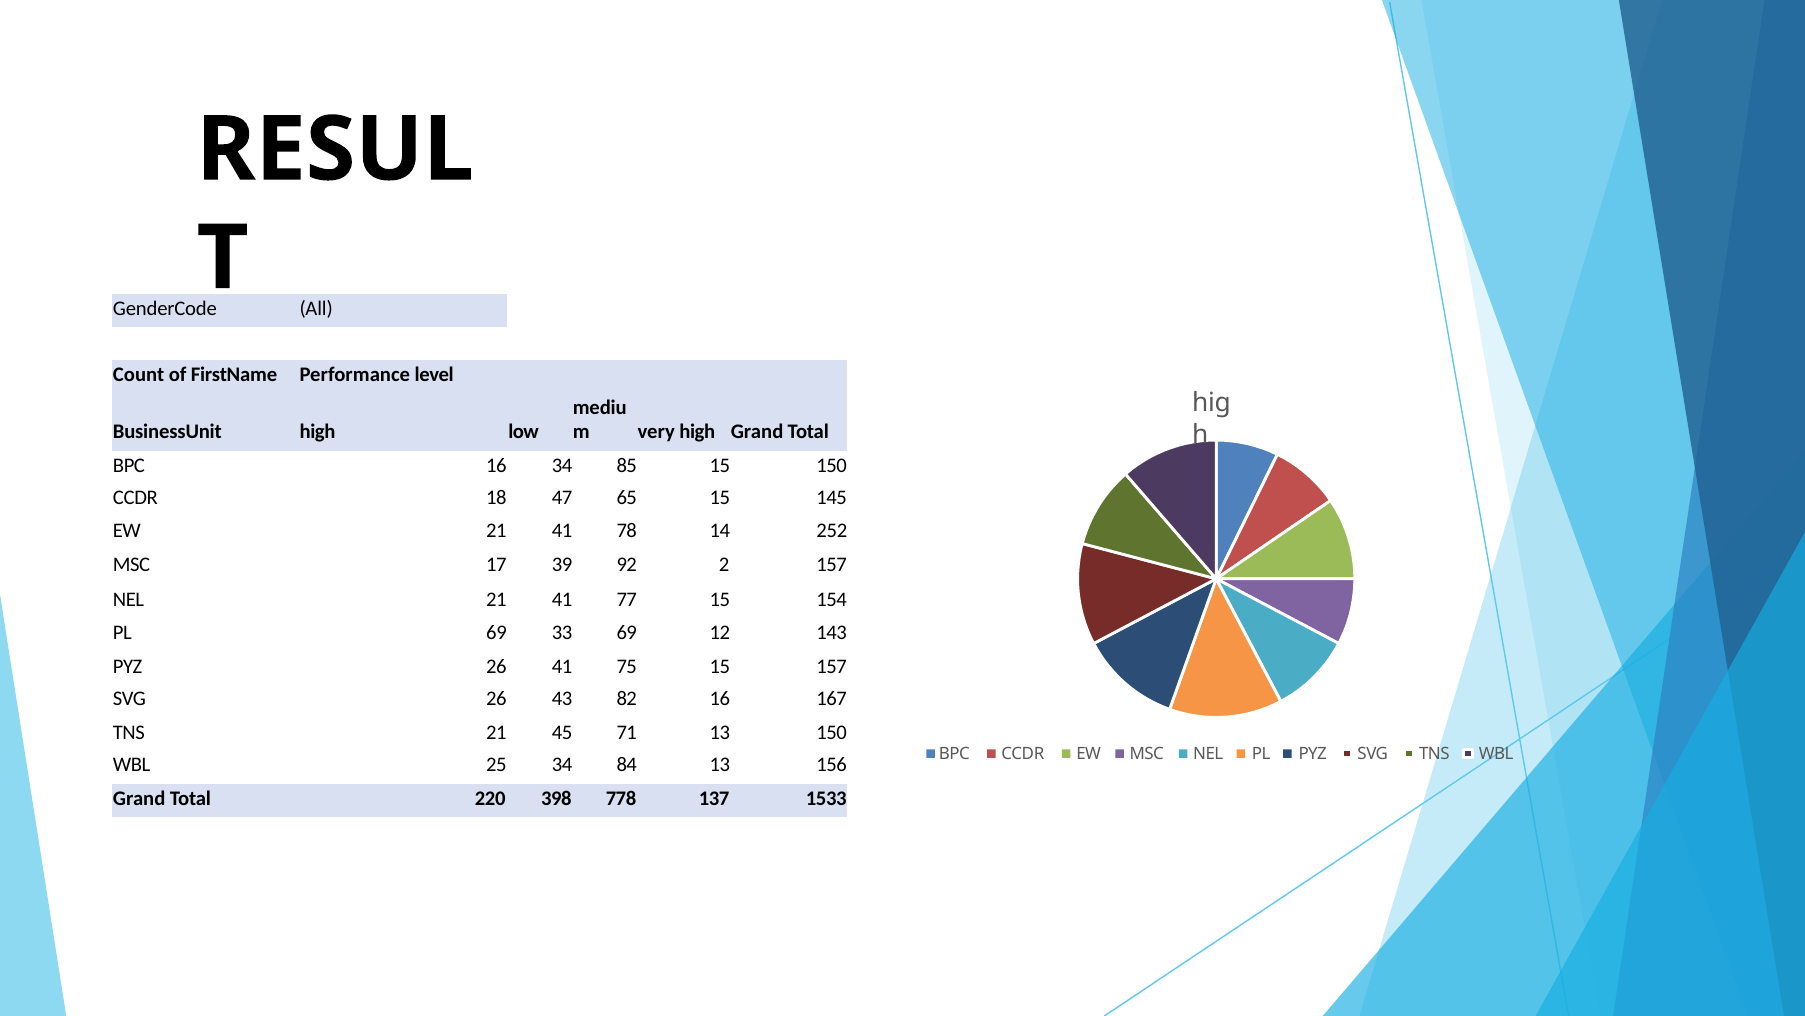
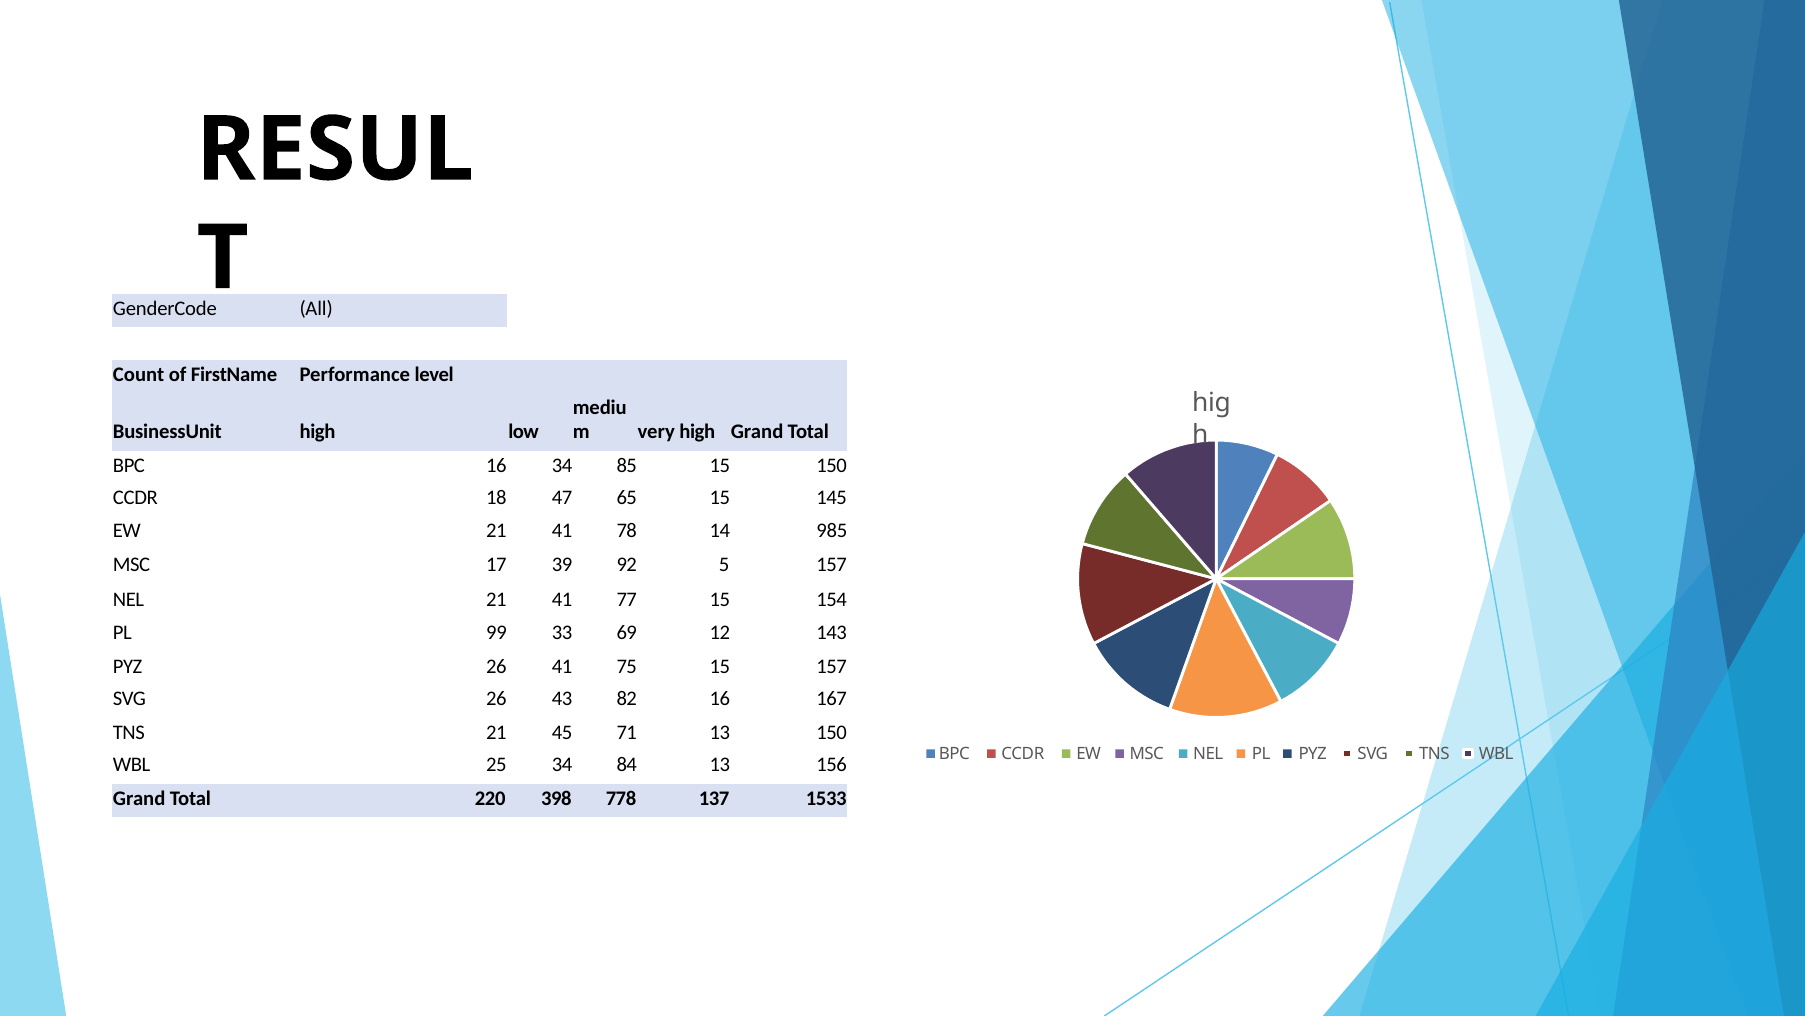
252: 252 -> 985
2: 2 -> 5
PL 69: 69 -> 99
